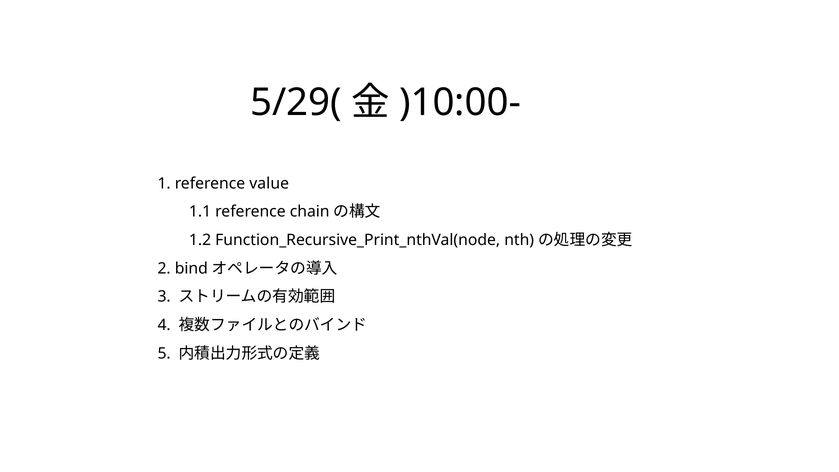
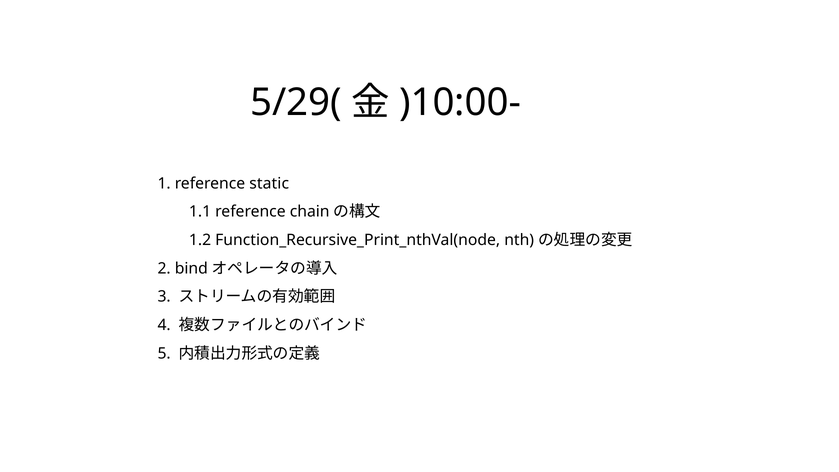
value: value -> static
